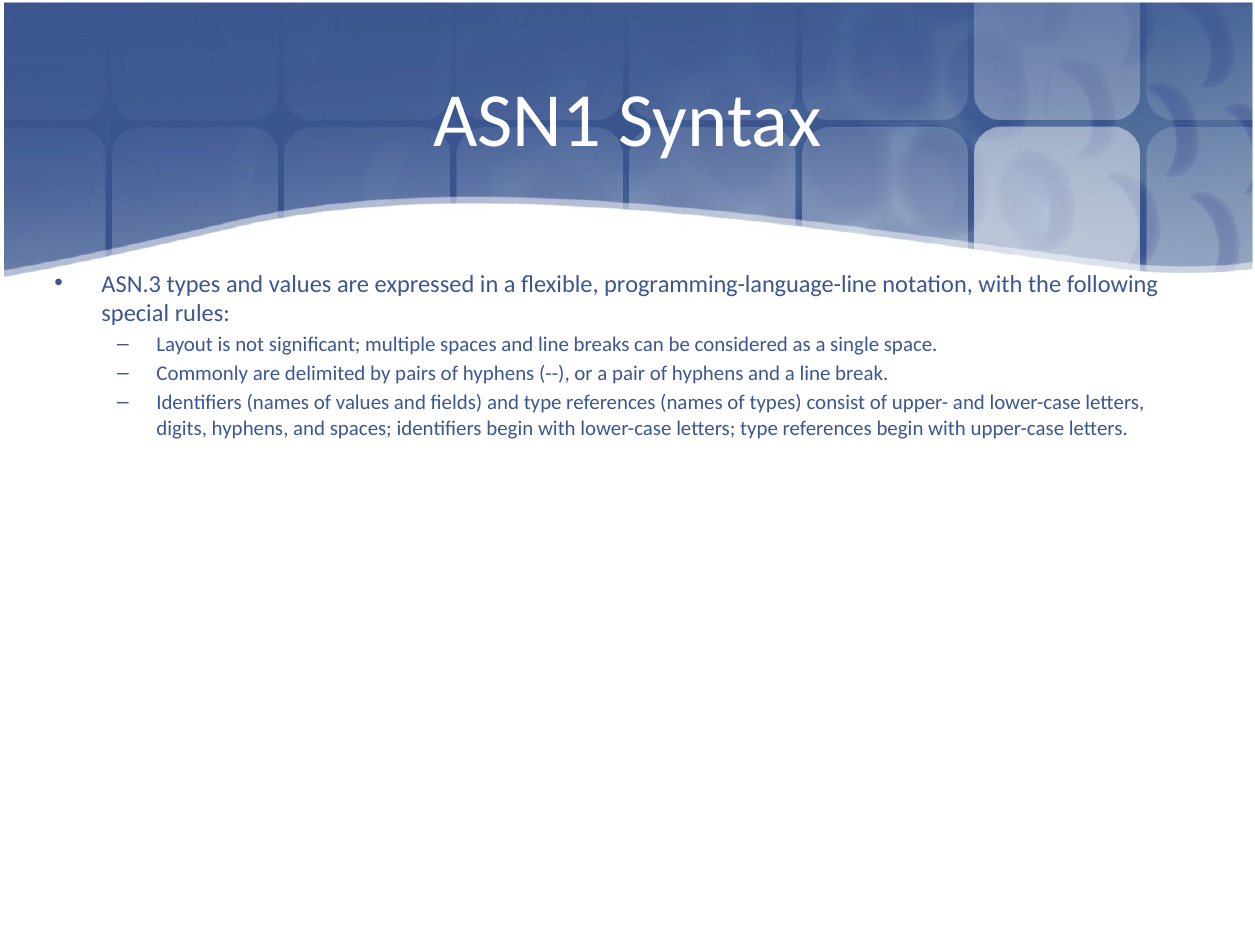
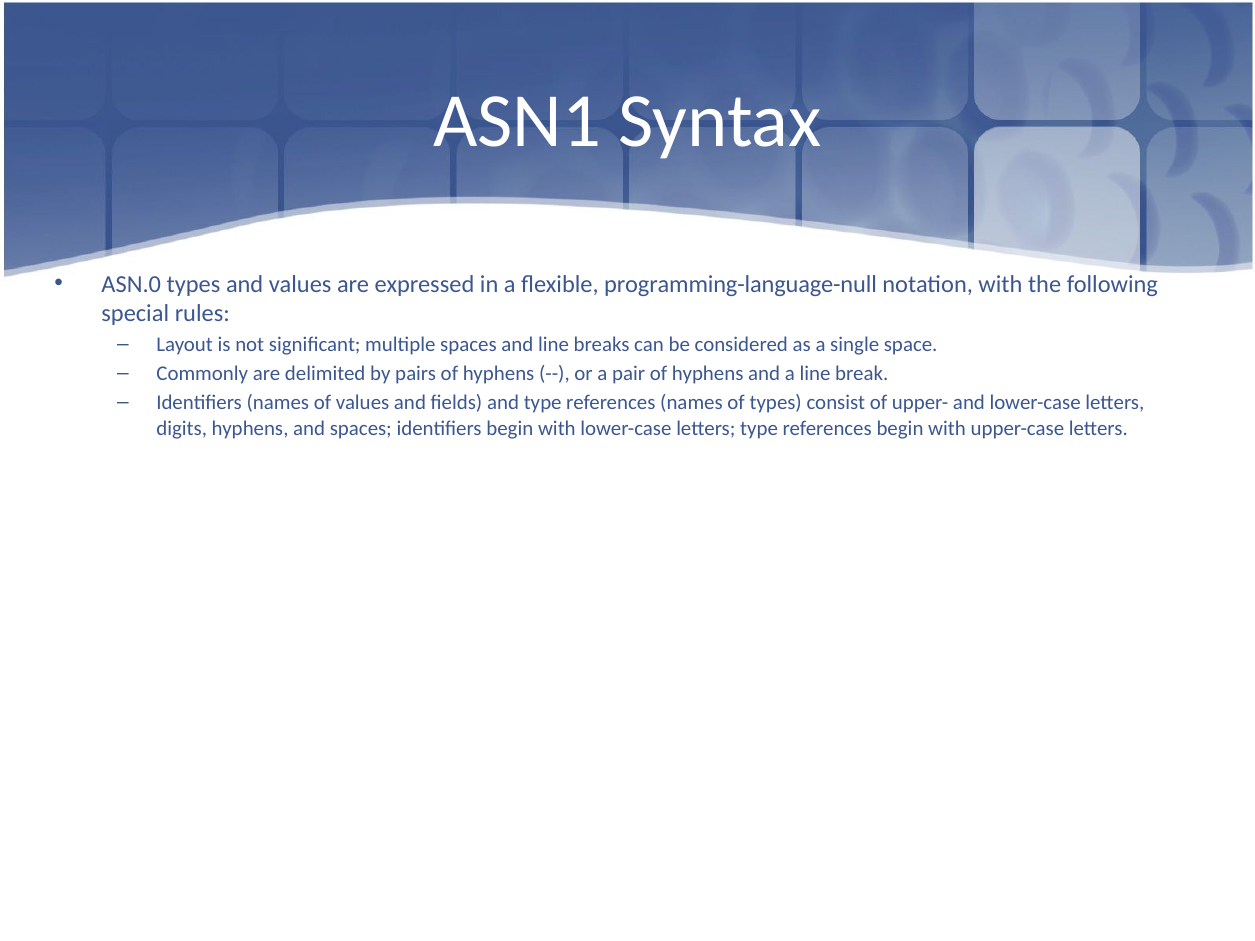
ASN.3: ASN.3 -> ASN.0
programming-language-line: programming-language-line -> programming-language-null
